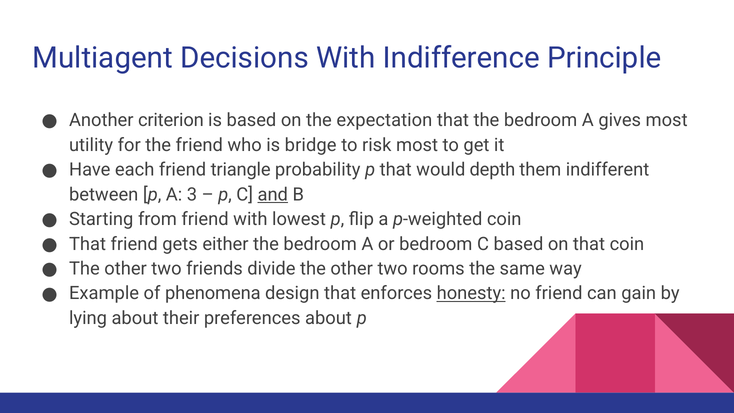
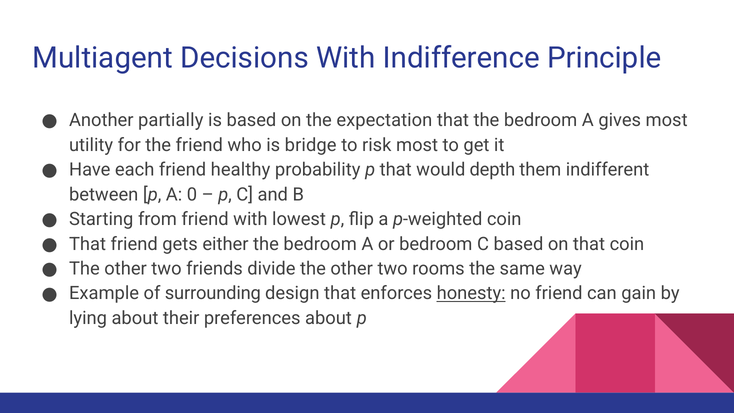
criterion: criterion -> partially
triangle: triangle -> healthy
3: 3 -> 0
and underline: present -> none
phenomena: phenomena -> surrounding
